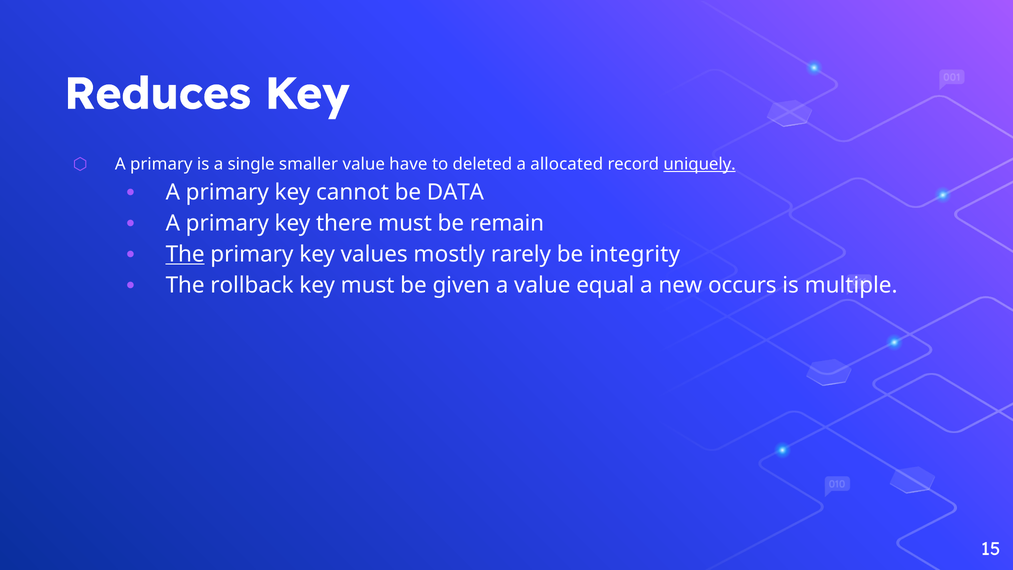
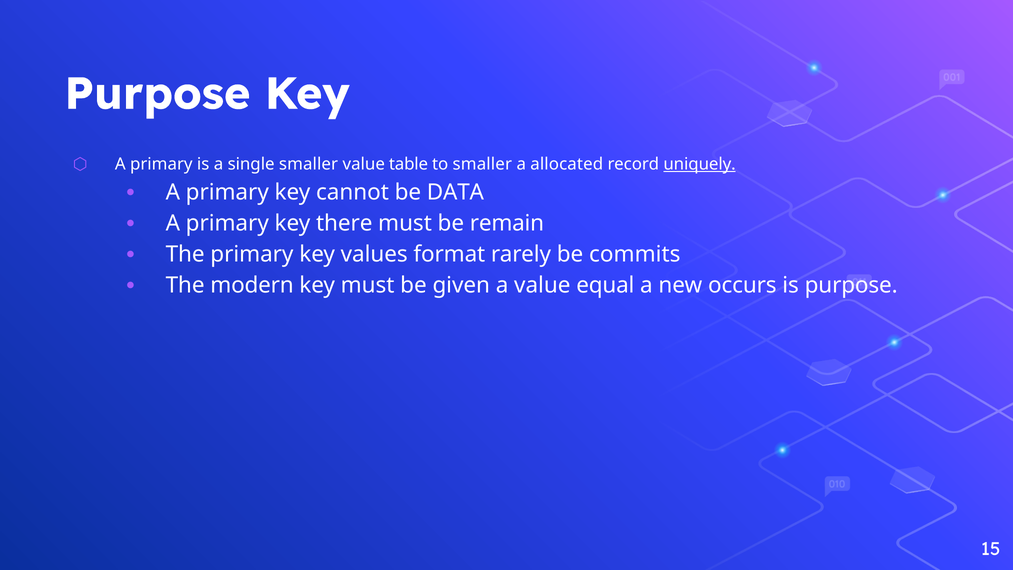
Reduces at (158, 94): Reduces -> Purpose
have: have -> table
to deleted: deleted -> smaller
The at (185, 254) underline: present -> none
mostly: mostly -> format
integrity: integrity -> commits
rollback: rollback -> modern
is multiple: multiple -> purpose
